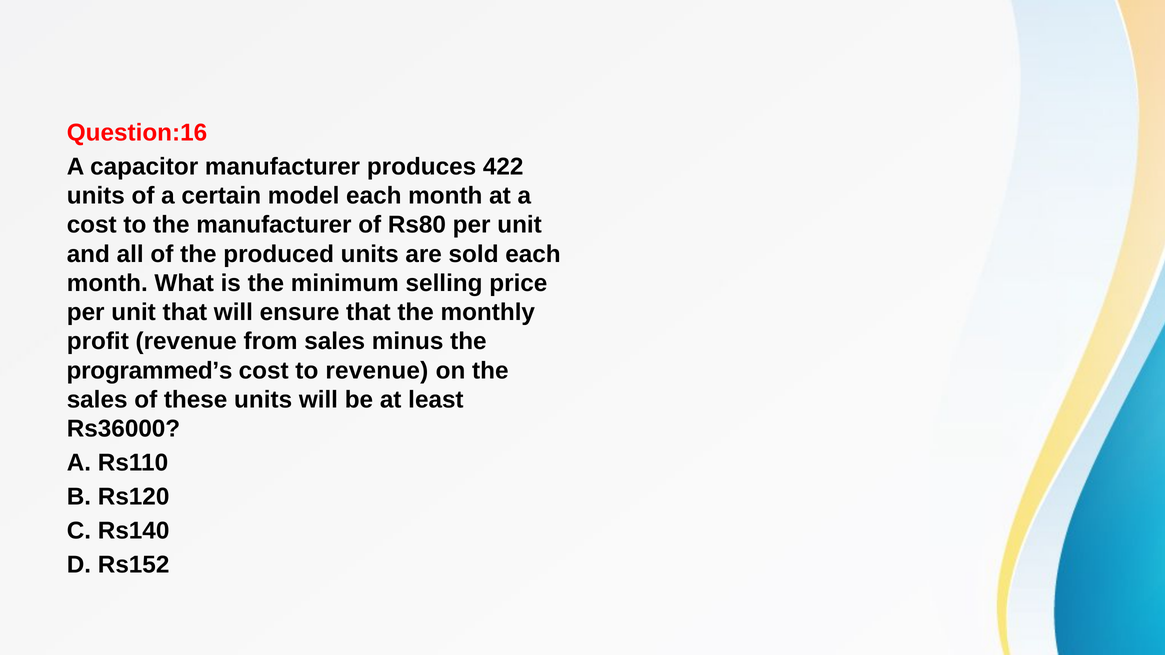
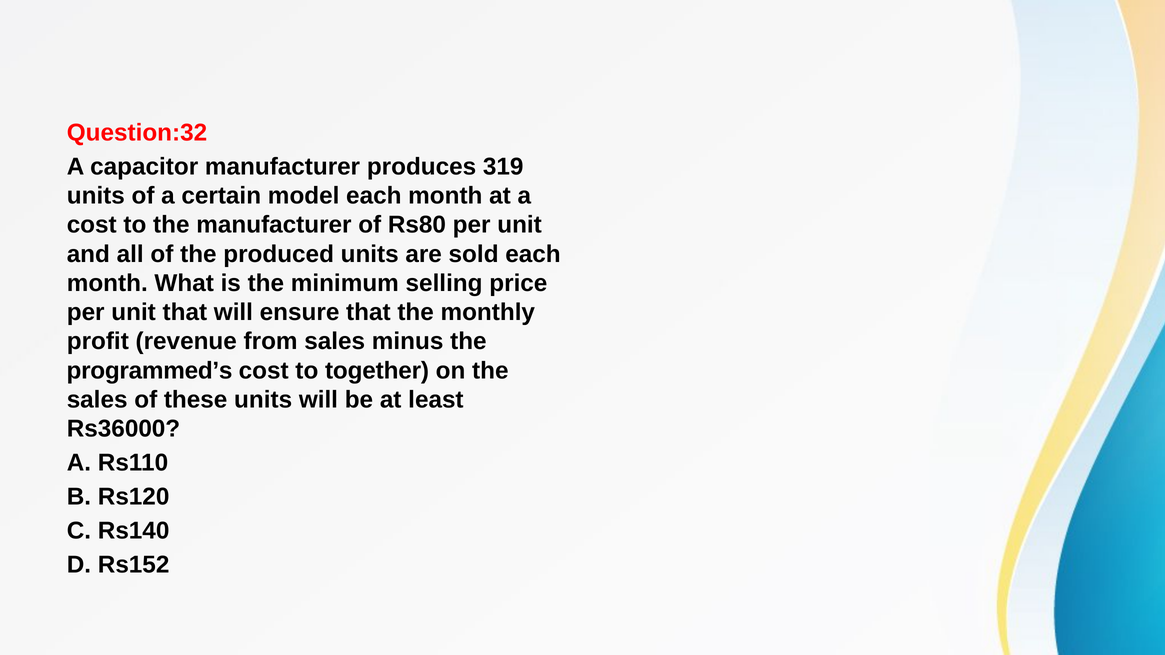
Question:16: Question:16 -> Question:32
422: 422 -> 319
to revenue: revenue -> together
